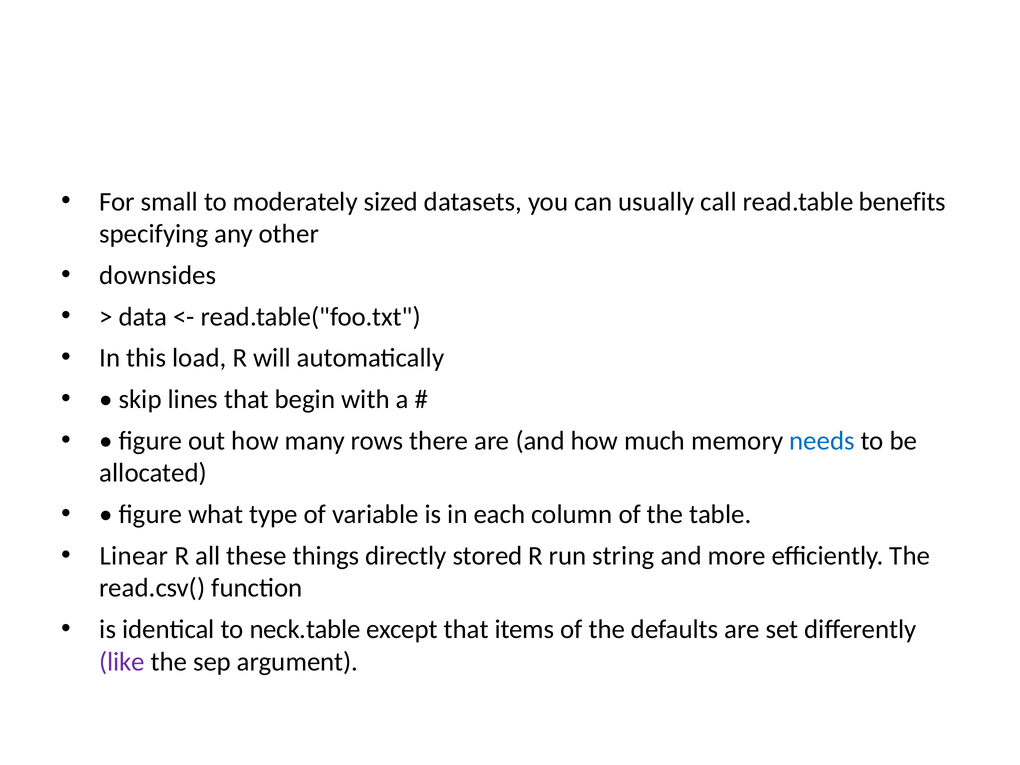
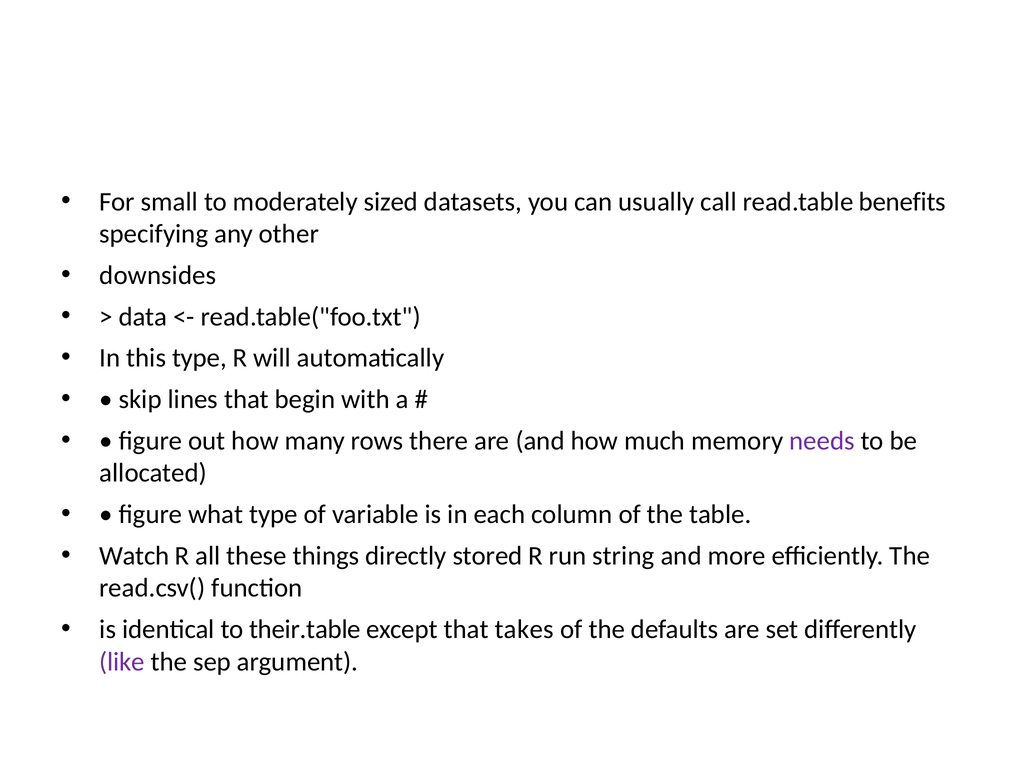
this load: load -> type
needs colour: blue -> purple
Linear: Linear -> Watch
neck.table: neck.table -> their.table
items: items -> takes
